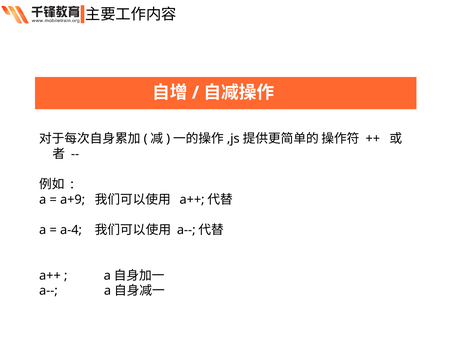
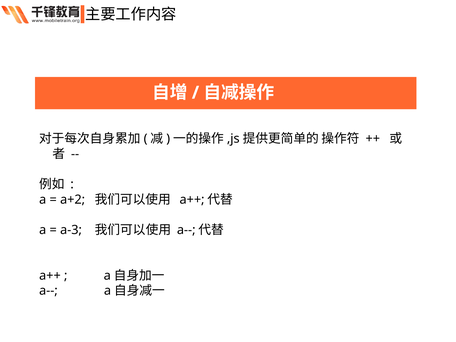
a+9: a+9 -> a+2
a-4: a-4 -> a-3
